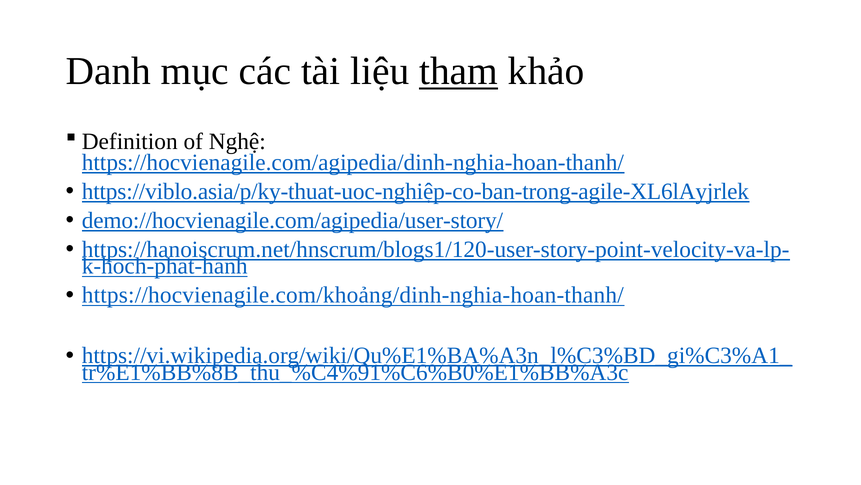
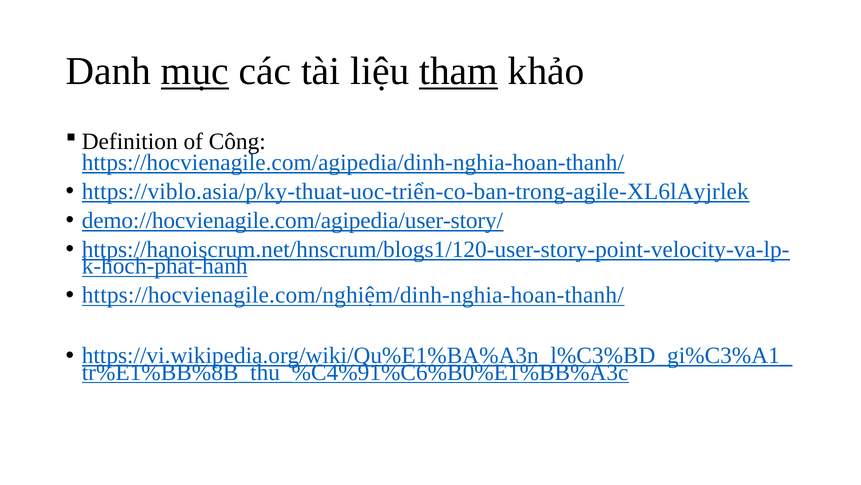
mục underline: none -> present
Nghệ: Nghệ -> Công
https://viblo.asia/p/ky-thuat-uoc-nghiệp-co-ban-trong-agile-XL6lAyjrlek: https://viblo.asia/p/ky-thuat-uoc-nghiệp-co-ban-trong-agile-XL6lAyjrlek -> https://viblo.asia/p/ky-thuat-uoc-triển-co-ban-trong-agile-XL6lAyjrlek
https://hocvienagile.com/khoảng/dinh-nghia-hoan-thanh/: https://hocvienagile.com/khoảng/dinh-nghia-hoan-thanh/ -> https://hocvienagile.com/nghiệm/dinh-nghia-hoan-thanh/
